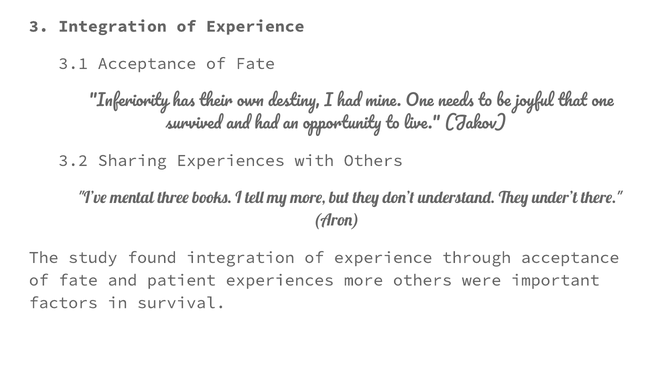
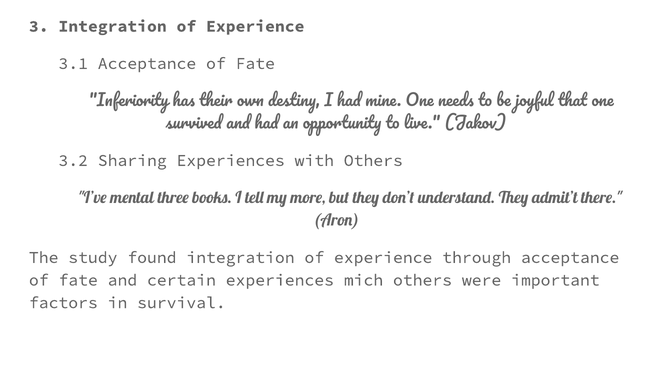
under’t: under’t -> admit’t
patient: patient -> certain
experiences more: more -> mich
